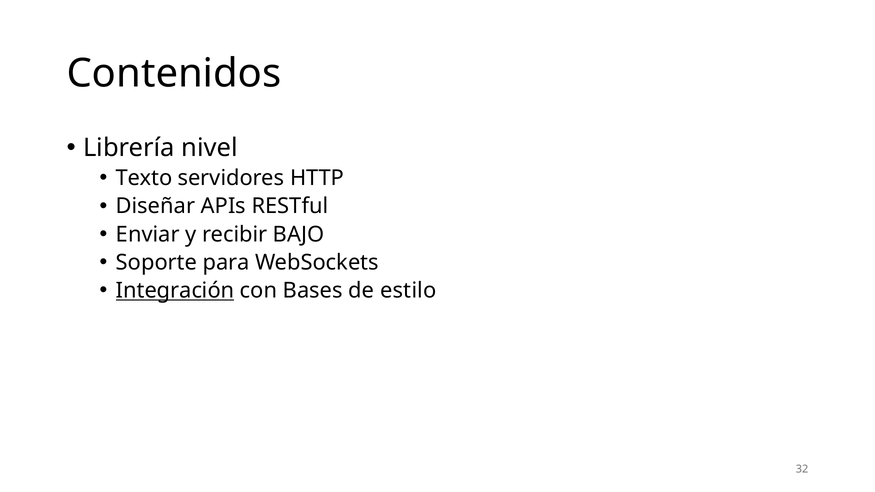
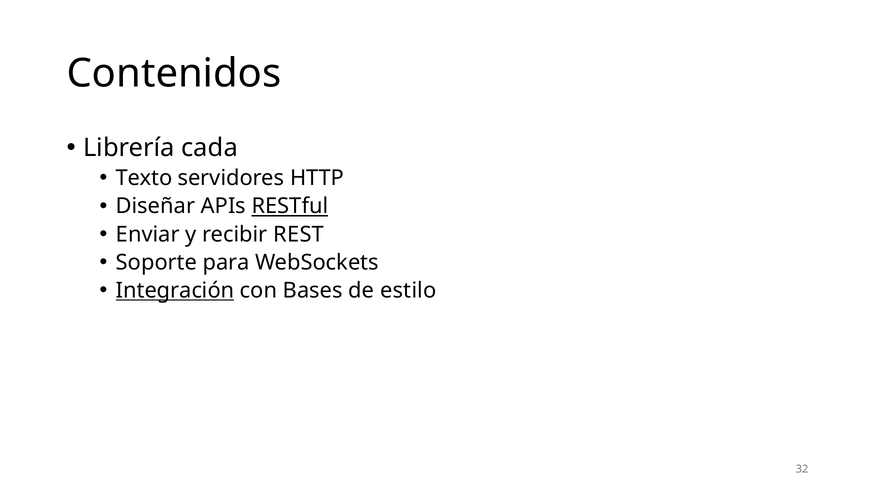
nivel: nivel -> cada
RESTful underline: none -> present
BAJO: BAJO -> REST
